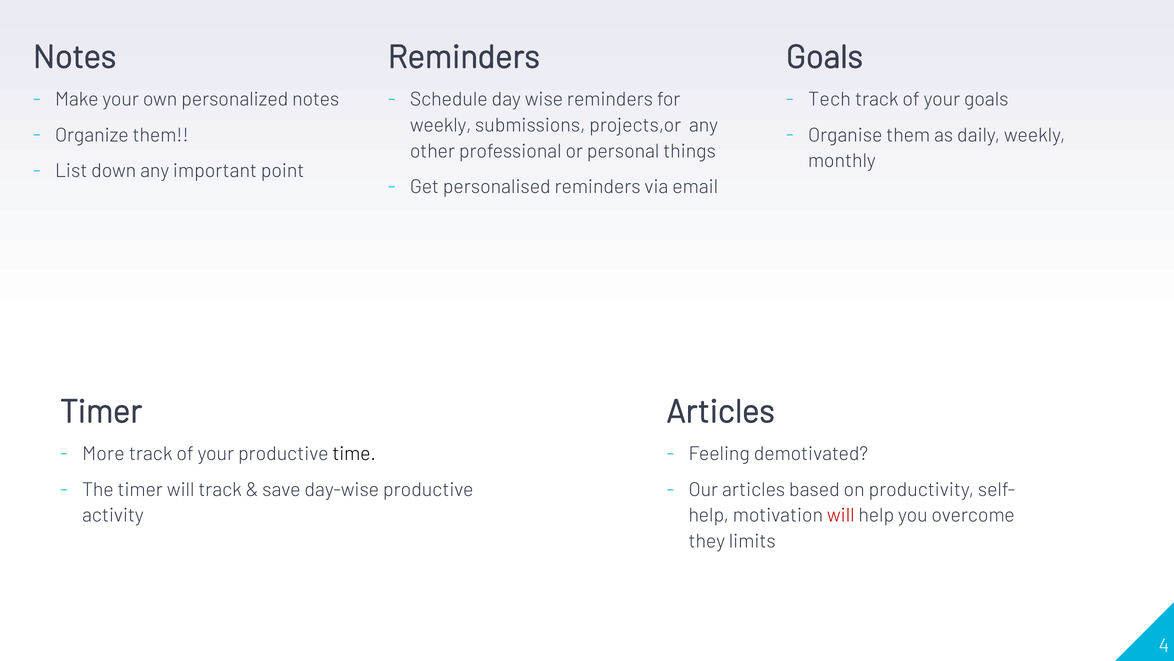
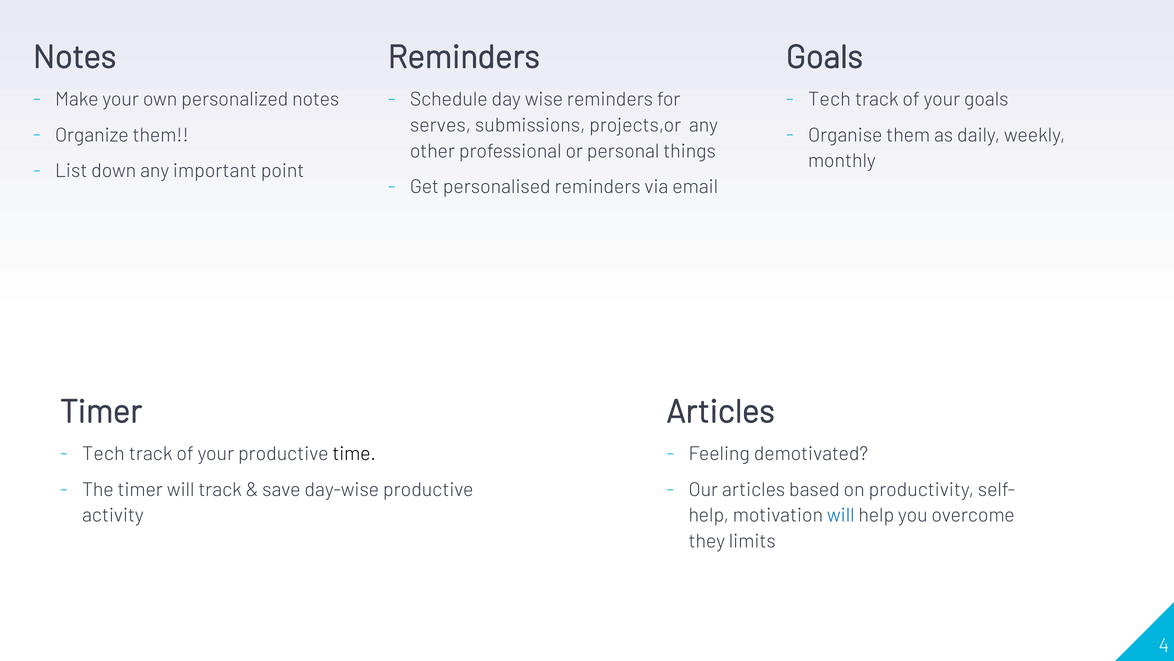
weekly at (441, 125): weekly -> serves
More at (103, 454): More -> Tech
will at (841, 515) colour: red -> blue
